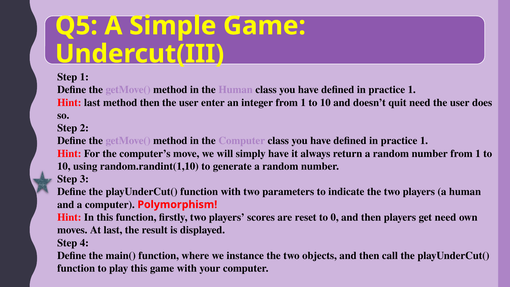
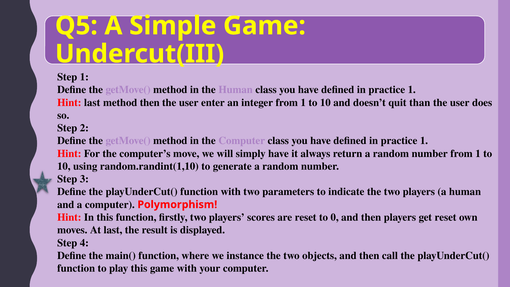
quit need: need -> than
get need: need -> reset
